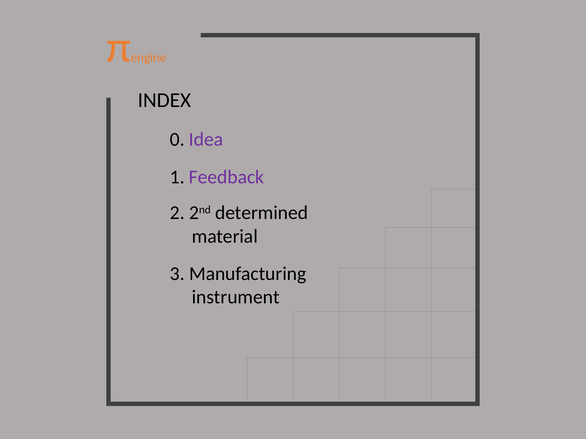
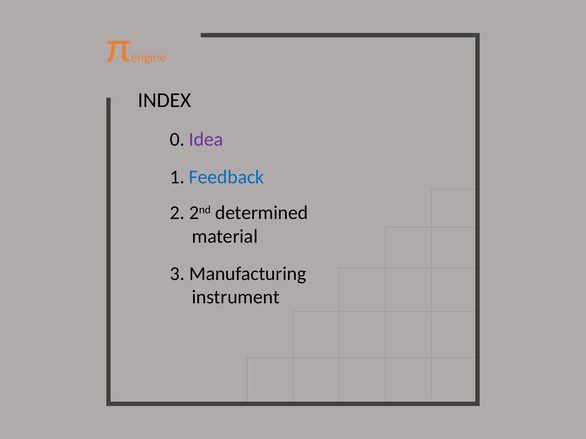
Feedback colour: purple -> blue
